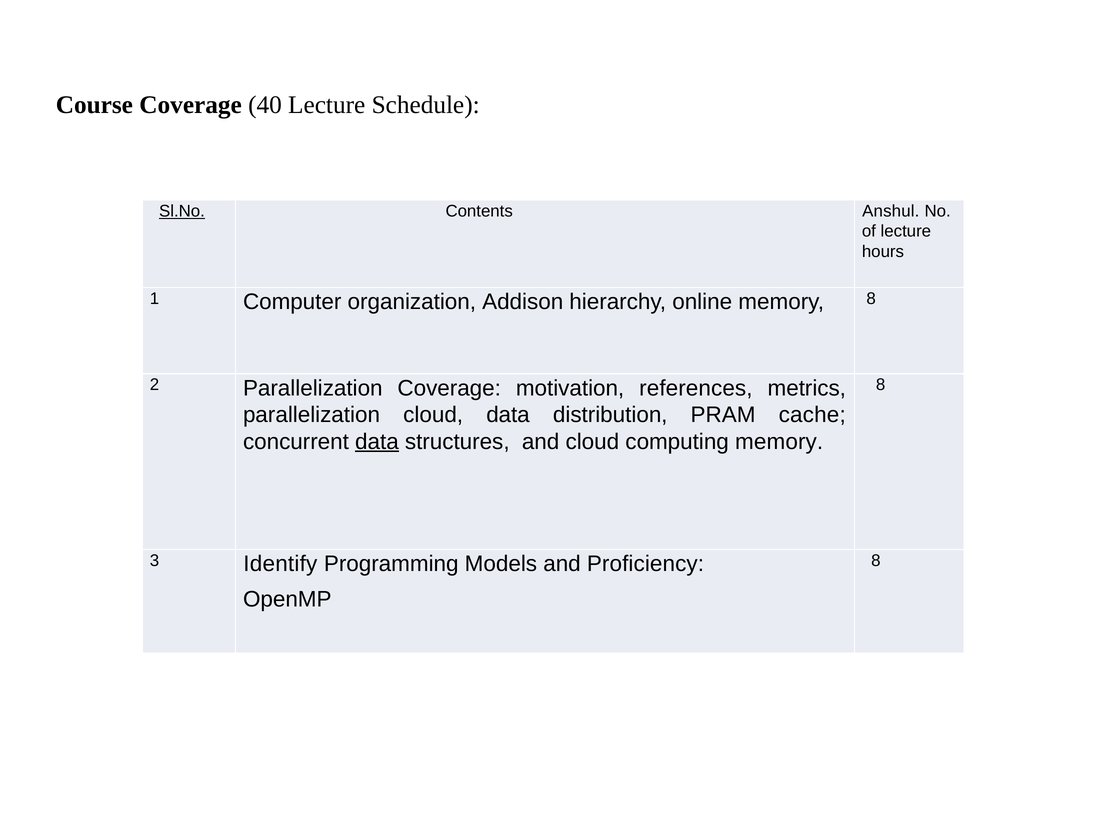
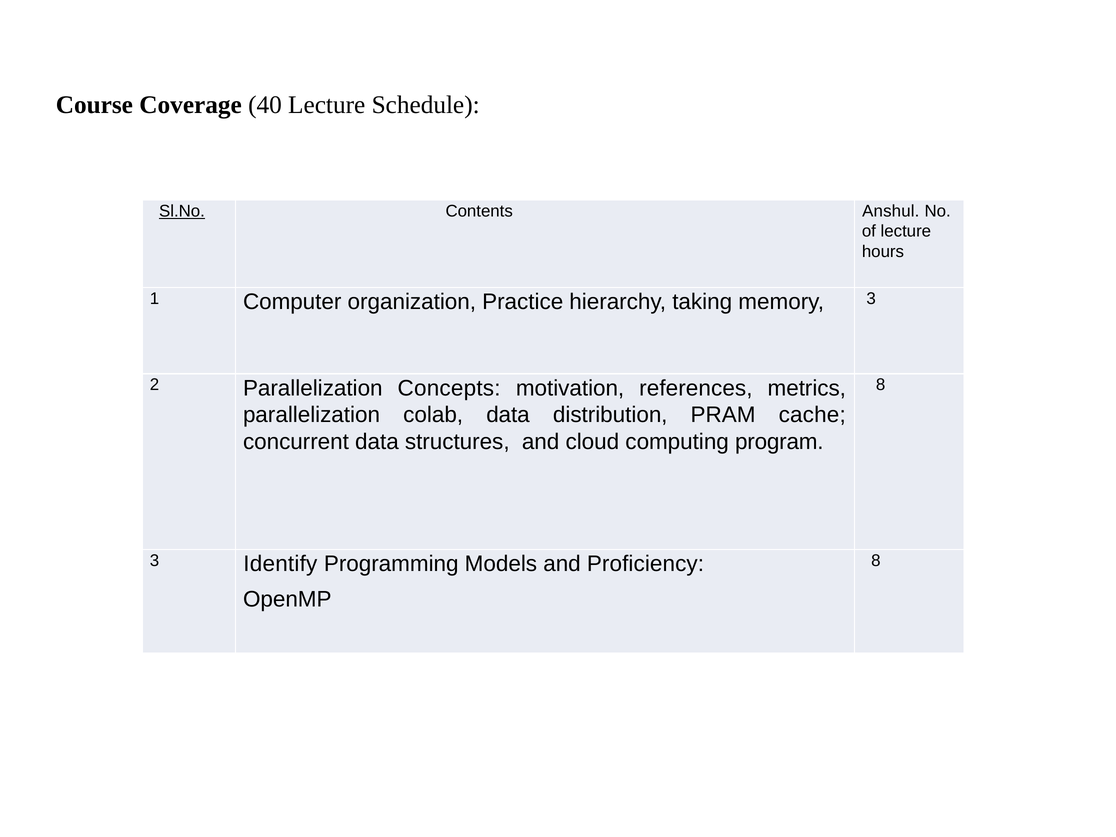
Addison: Addison -> Practice
online: online -> taking
8 at (871, 298): 8 -> 3
Parallelization Coverage: Coverage -> Concepts
parallelization cloud: cloud -> colab
data at (377, 442) underline: present -> none
computing memory: memory -> program
